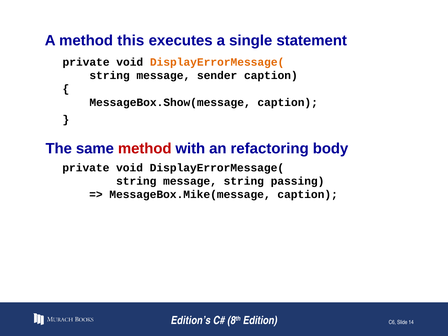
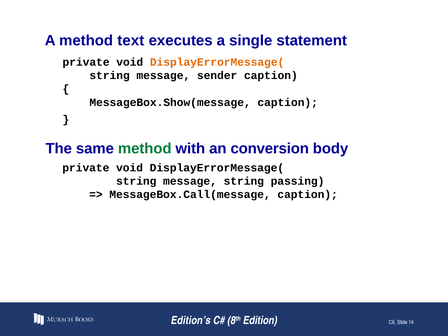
this: this -> text
method at (145, 149) colour: red -> green
refactoring: refactoring -> conversion
MessageBox.Mike(message: MessageBox.Mike(message -> MessageBox.Call(message
